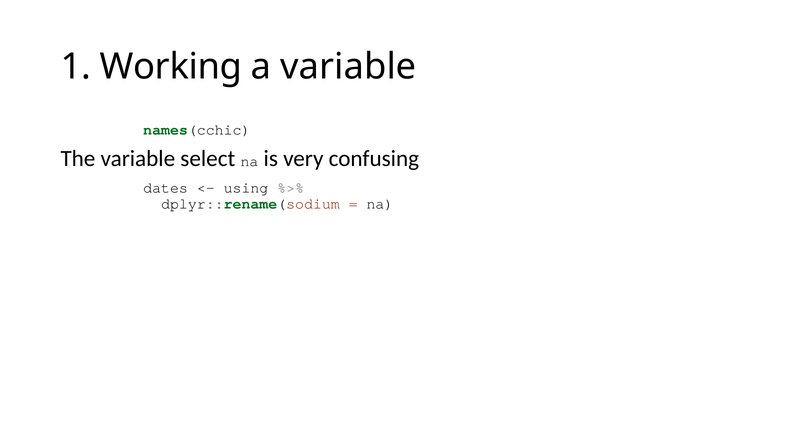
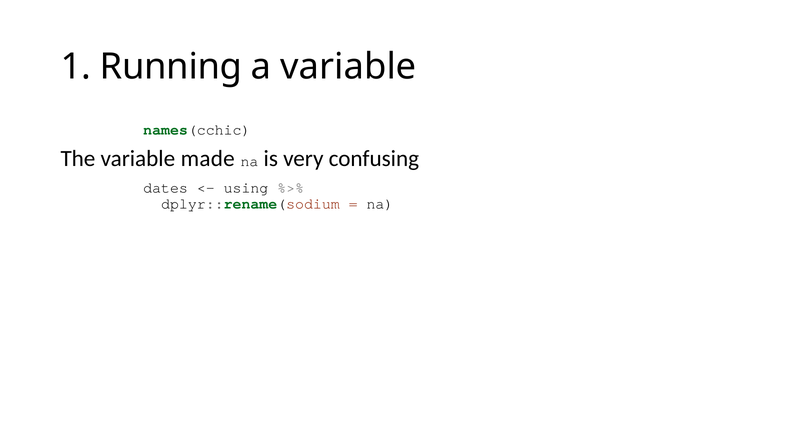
Working: Working -> Running
select: select -> made
